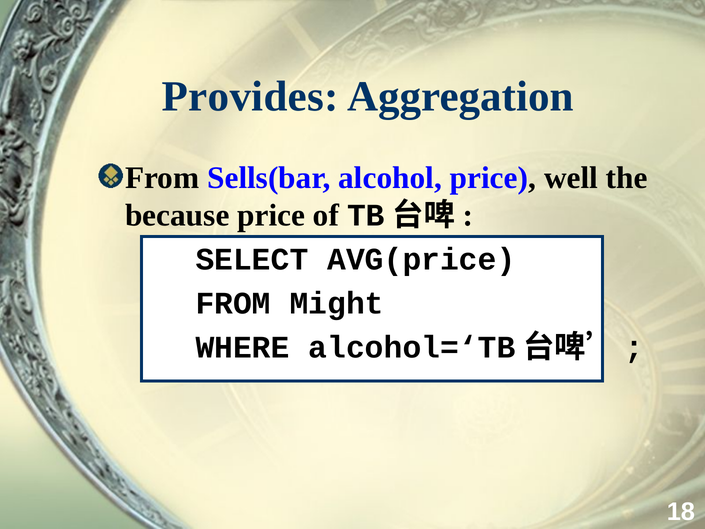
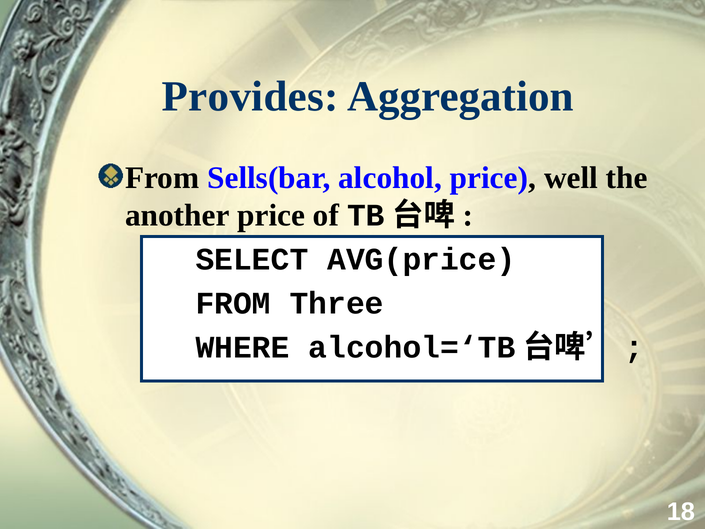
because: because -> another
Might: Might -> Three
